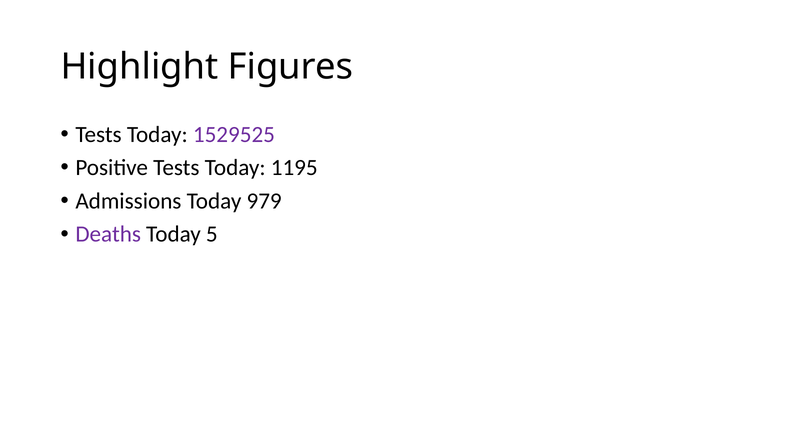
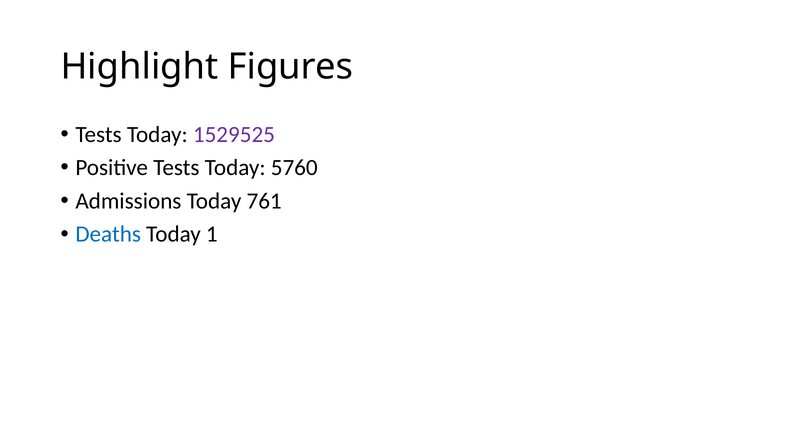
1195: 1195 -> 5760
979: 979 -> 761
Deaths colour: purple -> blue
5: 5 -> 1
